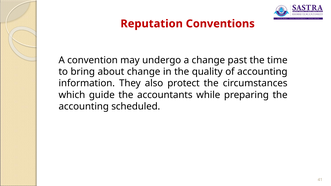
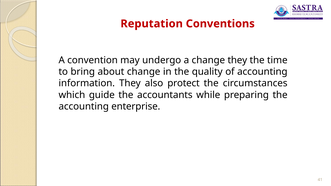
change past: past -> they
scheduled: scheduled -> enterprise
